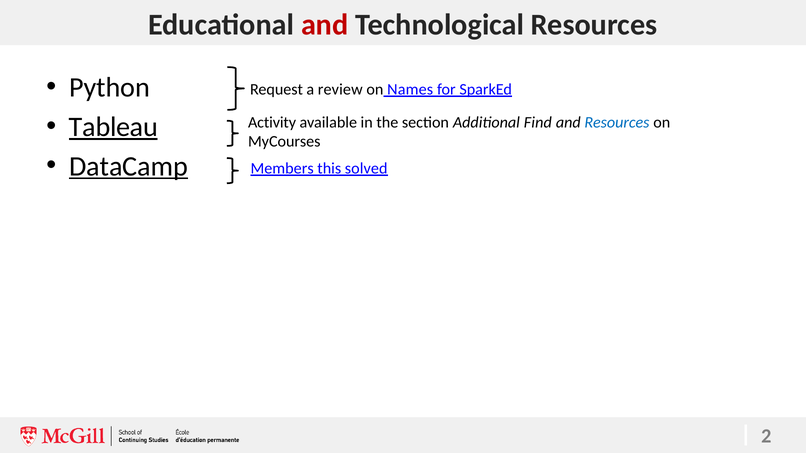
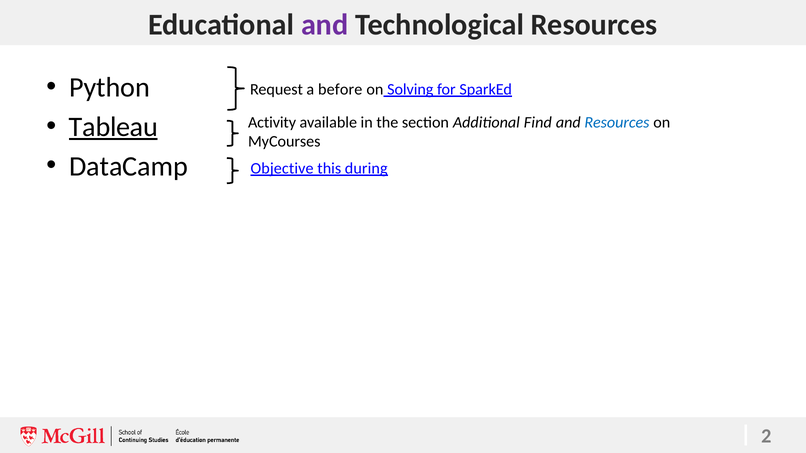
and at (325, 25) colour: red -> purple
review: review -> before
Names: Names -> Solving
DataCamp underline: present -> none
Members: Members -> Objective
solved: solved -> during
